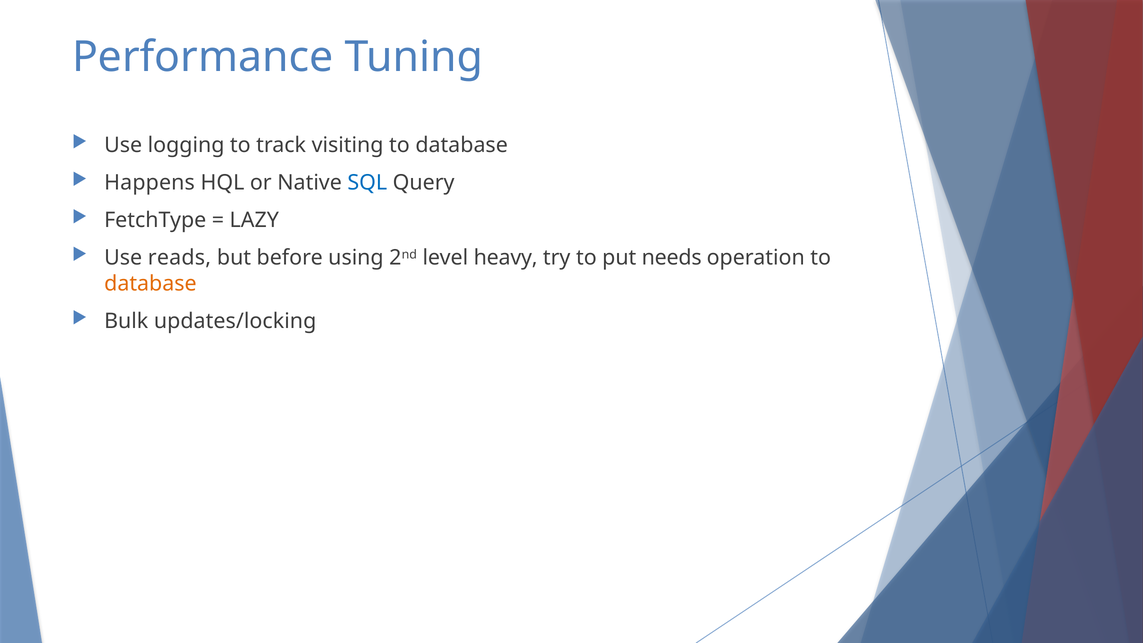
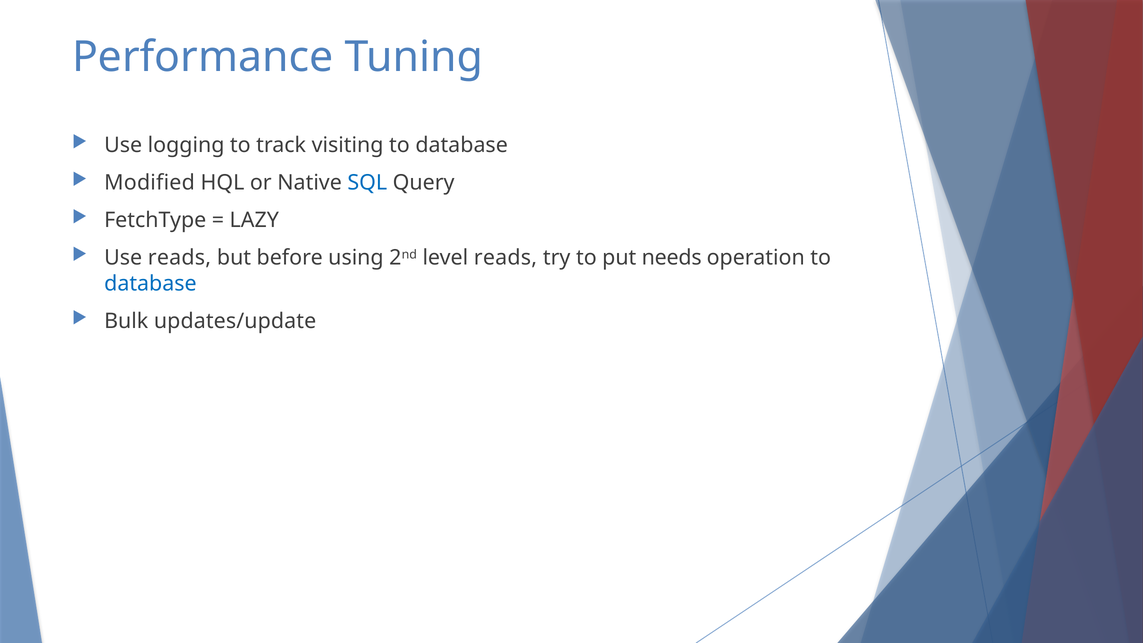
Happens: Happens -> Modified
level heavy: heavy -> reads
database at (150, 284) colour: orange -> blue
updates/locking: updates/locking -> updates/update
